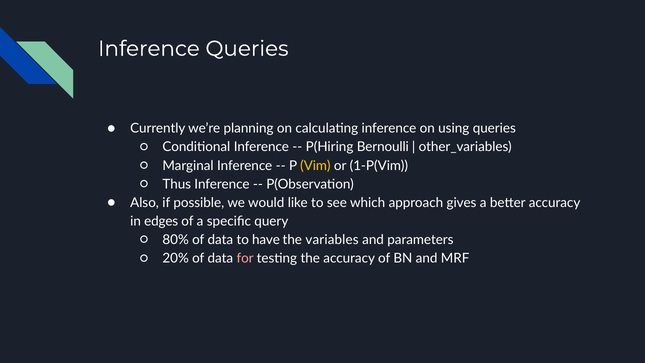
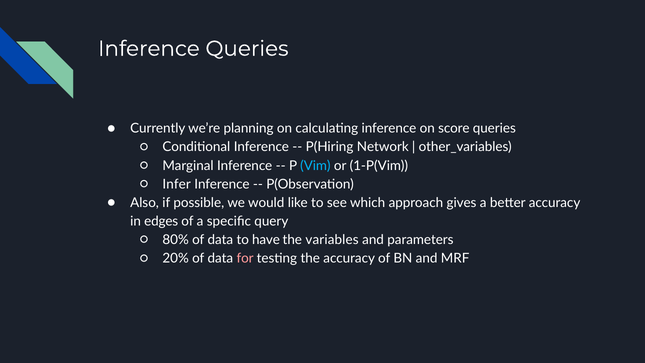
using: using -> score
Bernoulli: Bernoulli -> Network
Vim colour: yellow -> light blue
Thus: Thus -> Infer
